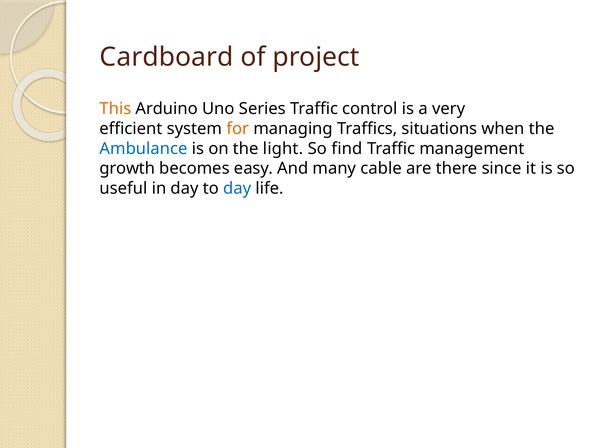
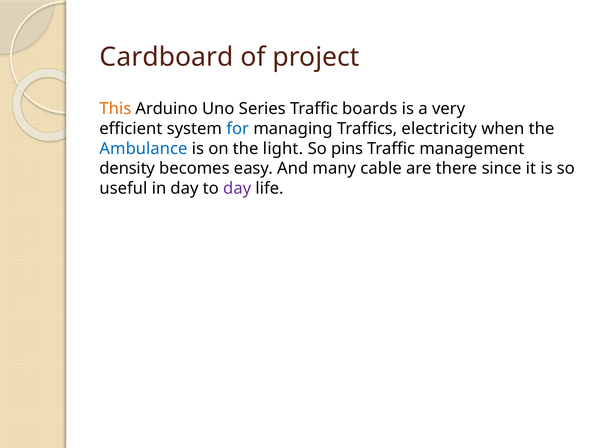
control: control -> boards
for colour: orange -> blue
situations: situations -> electricity
find: find -> pins
growth: growth -> density
day at (237, 188) colour: blue -> purple
